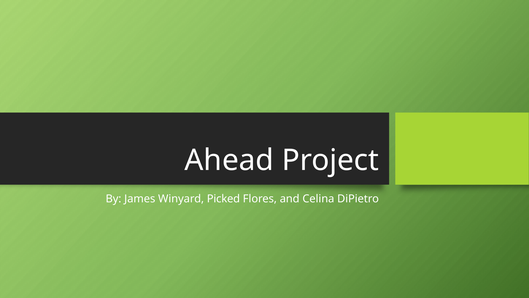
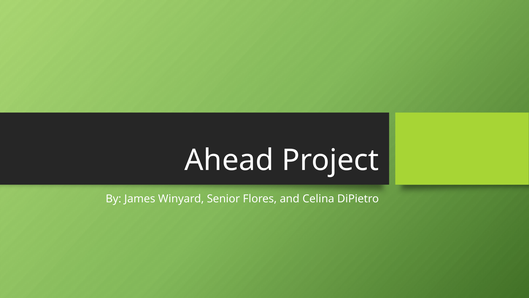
Picked: Picked -> Senior
